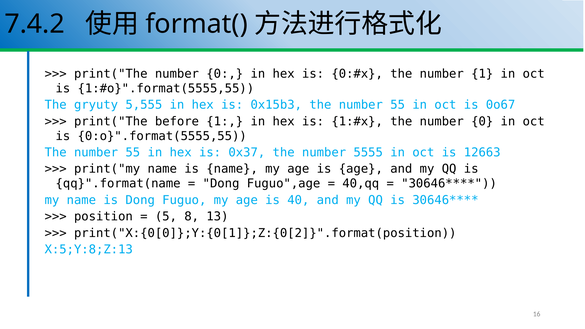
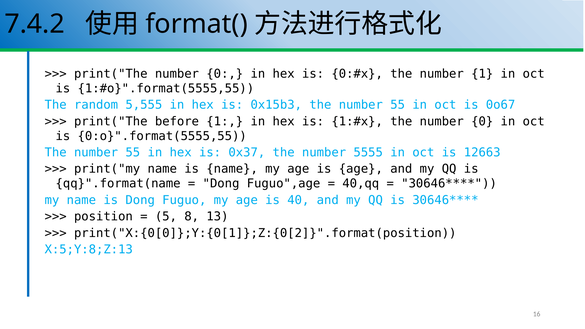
gryuty: gryuty -> random
